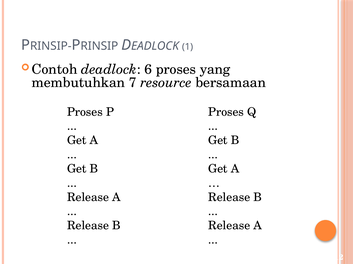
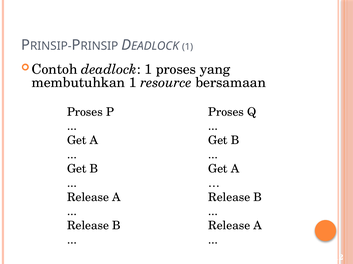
deadlock 6: 6 -> 1
membutuhkan 7: 7 -> 1
